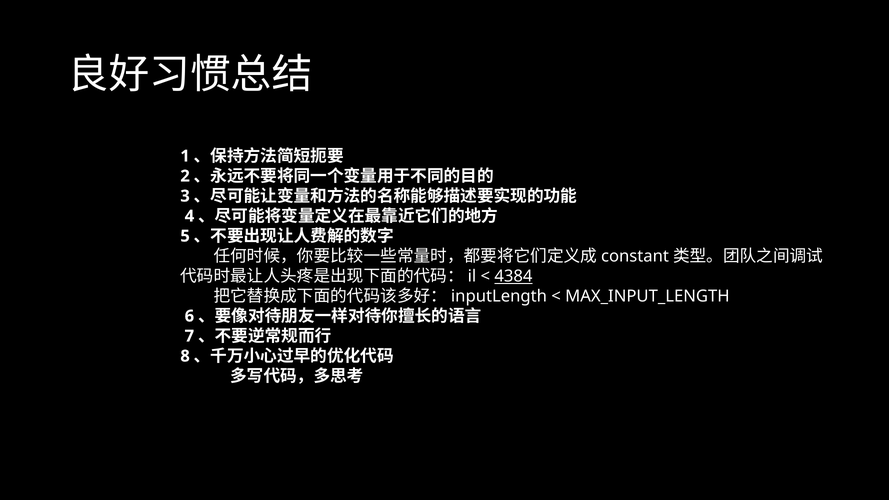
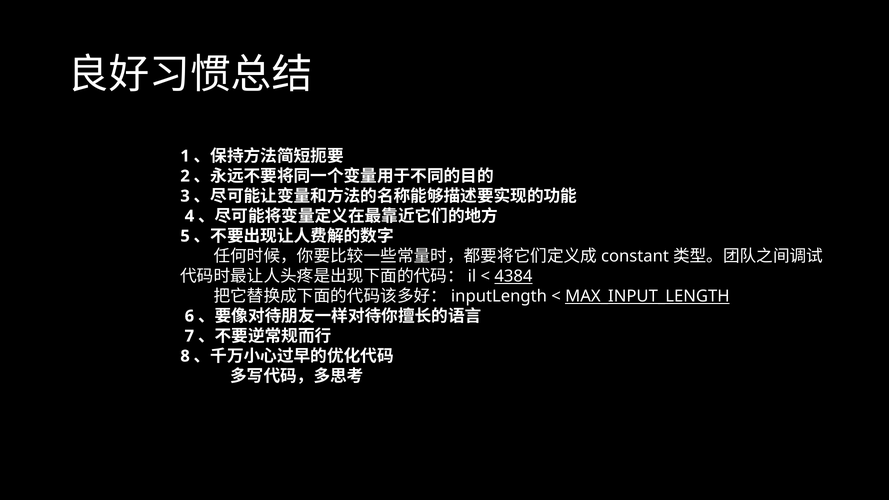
MAX_INPUT_LENGTH underline: none -> present
